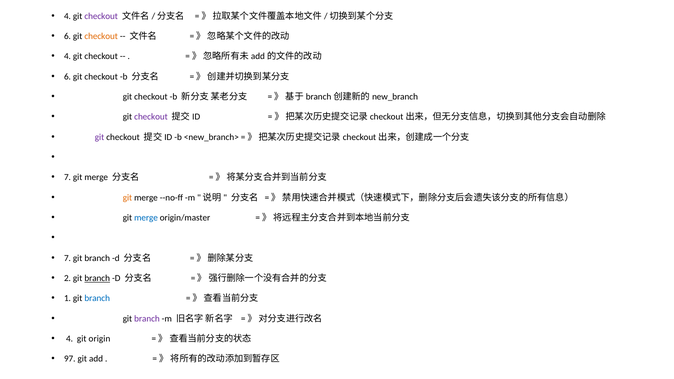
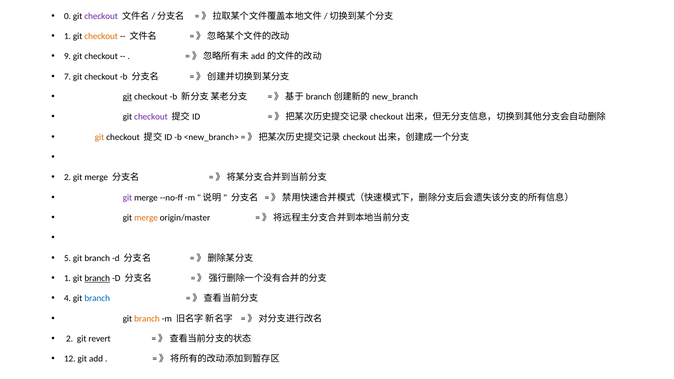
4 at (67, 16): 4 -> 0
6 at (67, 36): 6 -> 1
4 at (67, 56): 4 -> 9
6 at (67, 77): 6 -> 7
git at (127, 97) underline: none -> present
git at (100, 137) colour: purple -> orange
7 at (67, 177): 7 -> 2
git at (127, 198) colour: orange -> purple
merge at (146, 218) colour: blue -> orange
7 at (67, 258): 7 -> 5
2 at (67, 278): 2 -> 1
1: 1 -> 4
branch at (147, 319) colour: purple -> orange
4 at (69, 339): 4 -> 2
origin: origin -> revert
97: 97 -> 12
